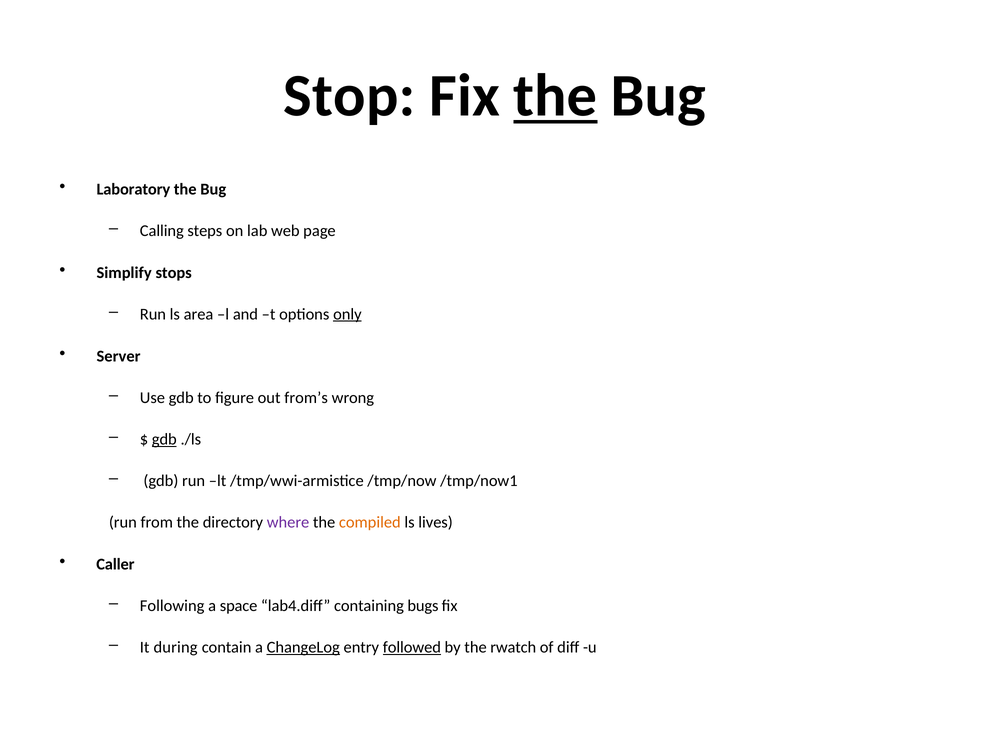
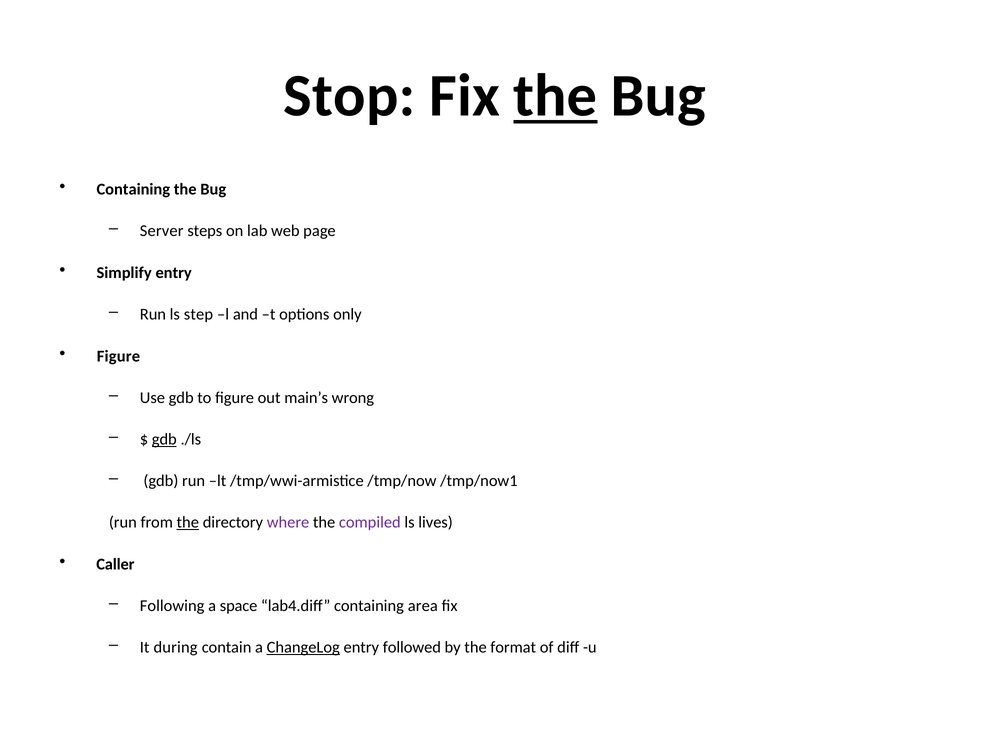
Laboratory at (133, 189): Laboratory -> Containing
Calling: Calling -> Server
Simplify stops: stops -> entry
area: area -> step
only underline: present -> none
Server at (119, 356): Server -> Figure
from’s: from’s -> main’s
the at (188, 523) underline: none -> present
compiled colour: orange -> purple
bugs: bugs -> area
followed underline: present -> none
rwatch: rwatch -> format
